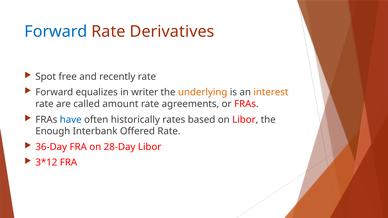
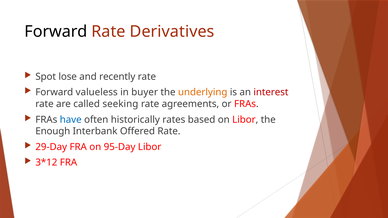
Forward at (56, 32) colour: blue -> black
free: free -> lose
equalizes: equalizes -> valueless
writer: writer -> buyer
interest colour: orange -> red
amount: amount -> seeking
36-Day: 36-Day -> 29-Day
28-Day: 28-Day -> 95-Day
